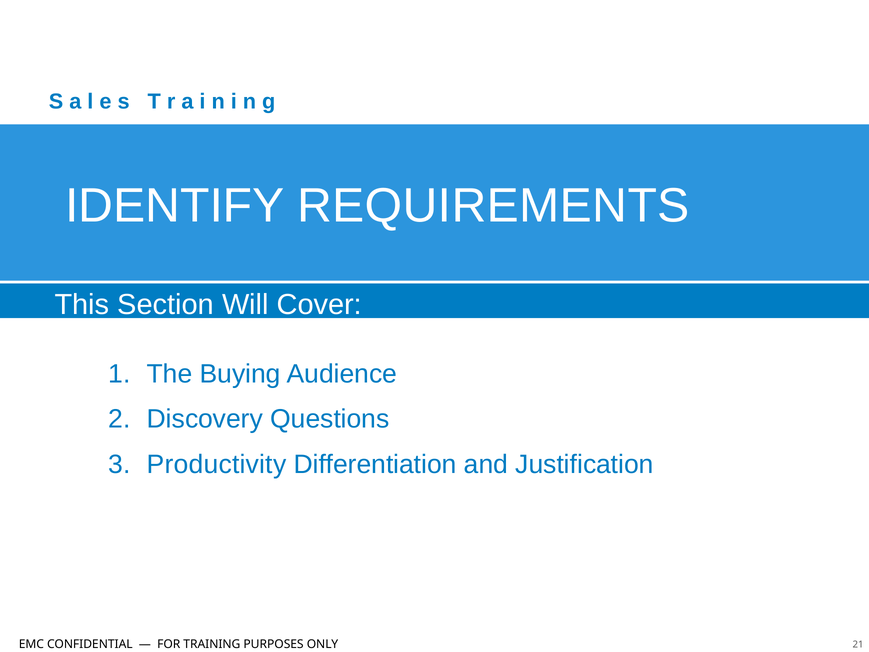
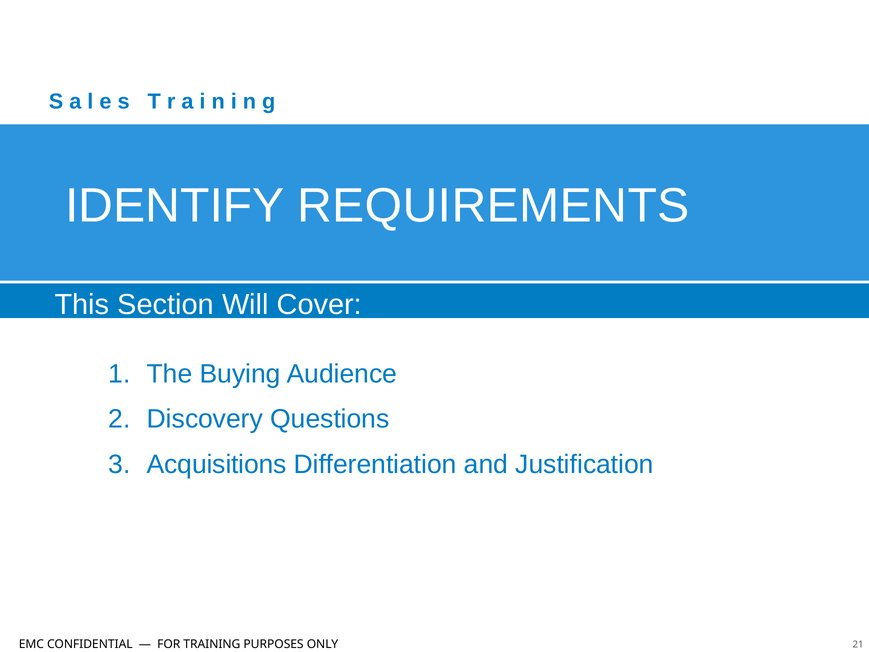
Productivity: Productivity -> Acquisitions
